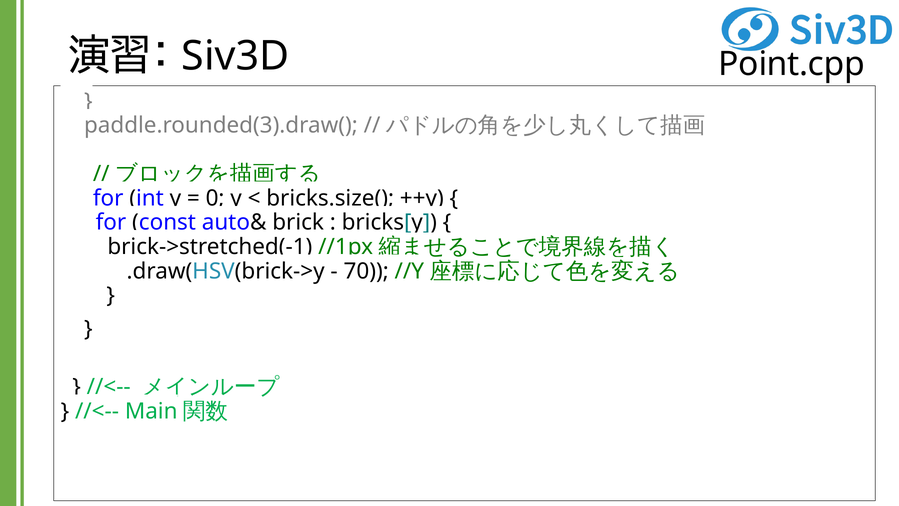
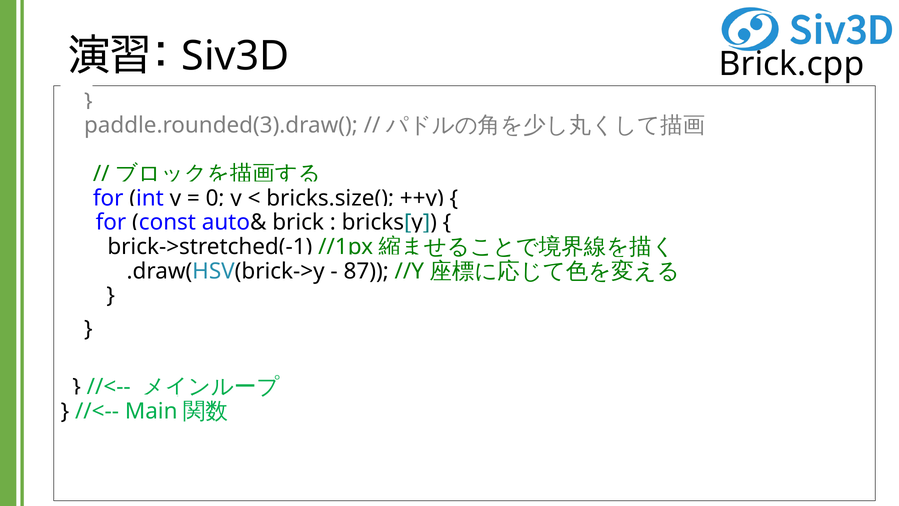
Point.cpp: Point.cpp -> Brick.cpp
70: 70 -> 87
